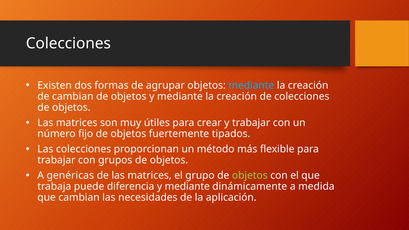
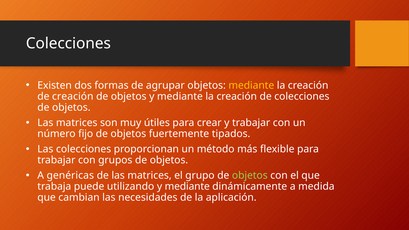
mediante at (251, 85) colour: light blue -> yellow
de cambian: cambian -> creación
diferencia: diferencia -> utilizando
